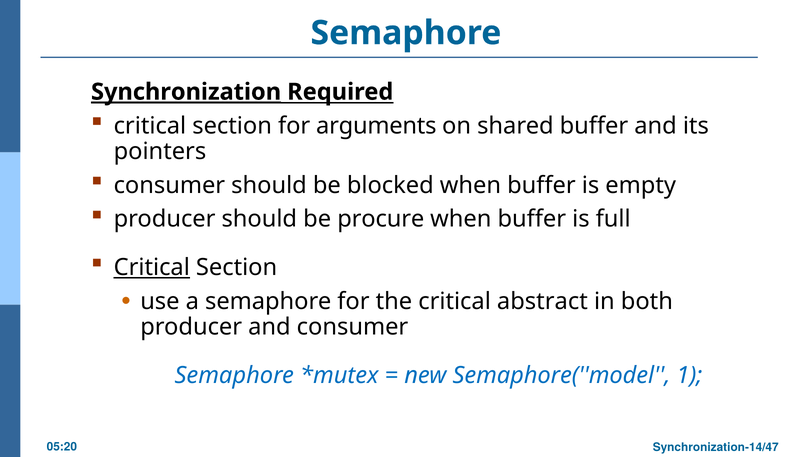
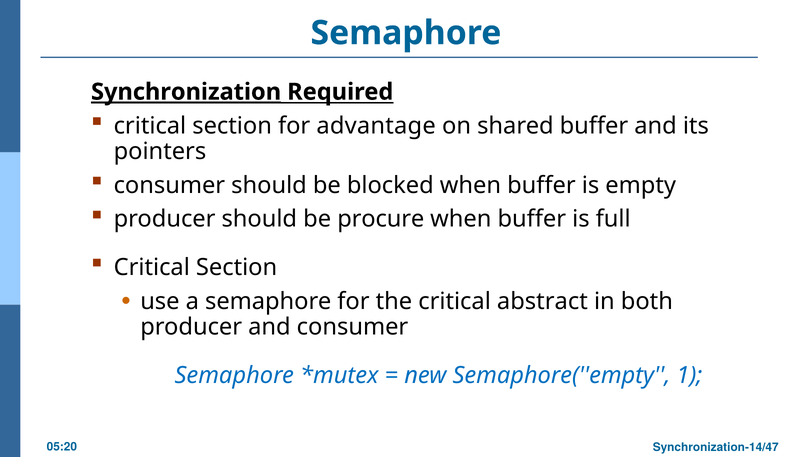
arguments: arguments -> advantage
Critical at (152, 267) underline: present -> none
Semaphore(''model: Semaphore(''model -> Semaphore(''empty
